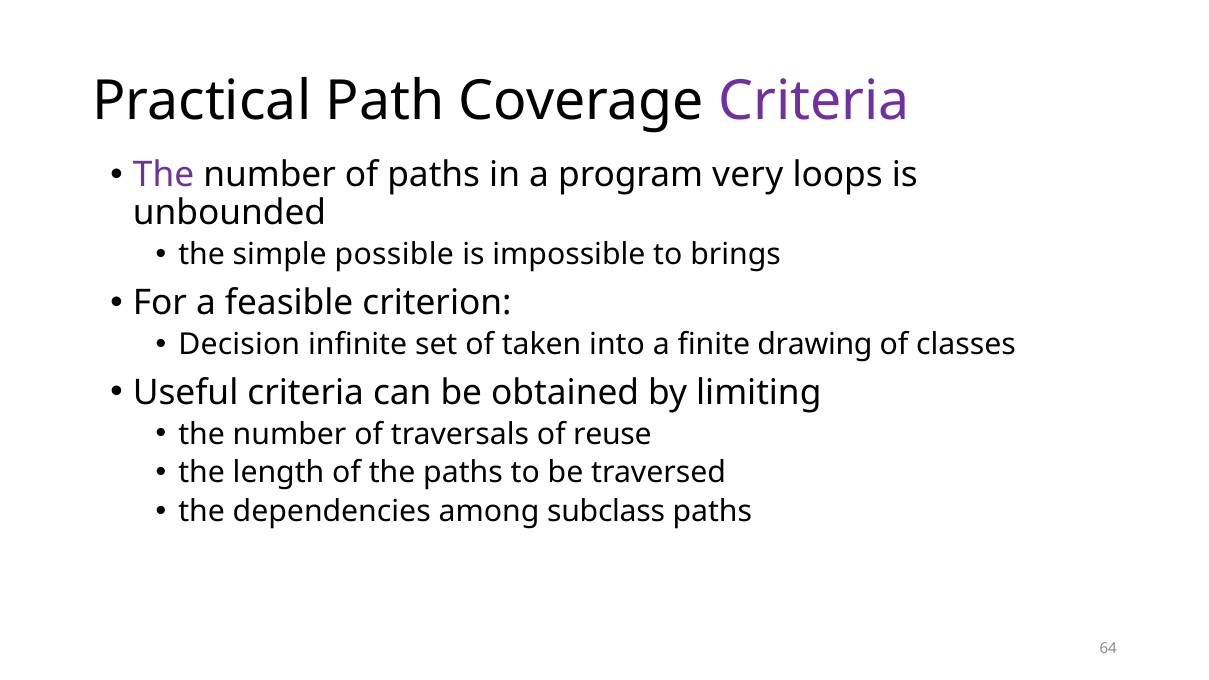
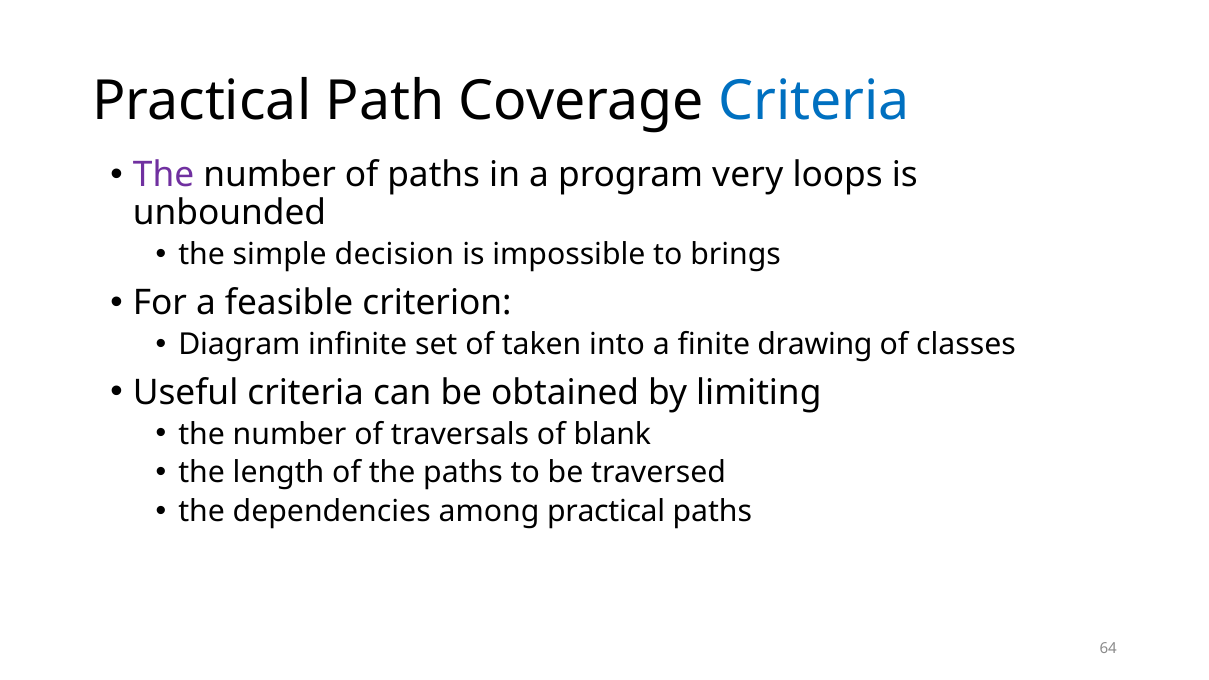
Criteria at (814, 102) colour: purple -> blue
possible: possible -> decision
Decision: Decision -> Diagram
reuse: reuse -> blank
among subclass: subclass -> practical
